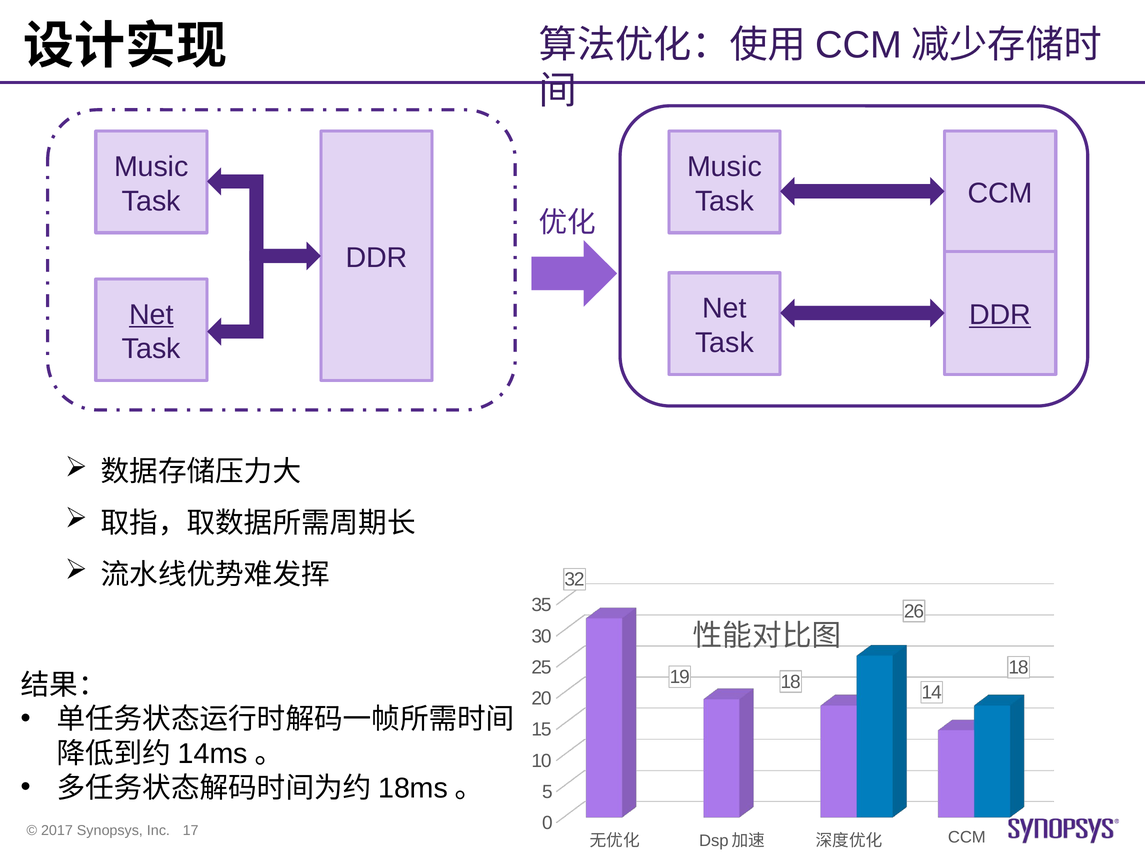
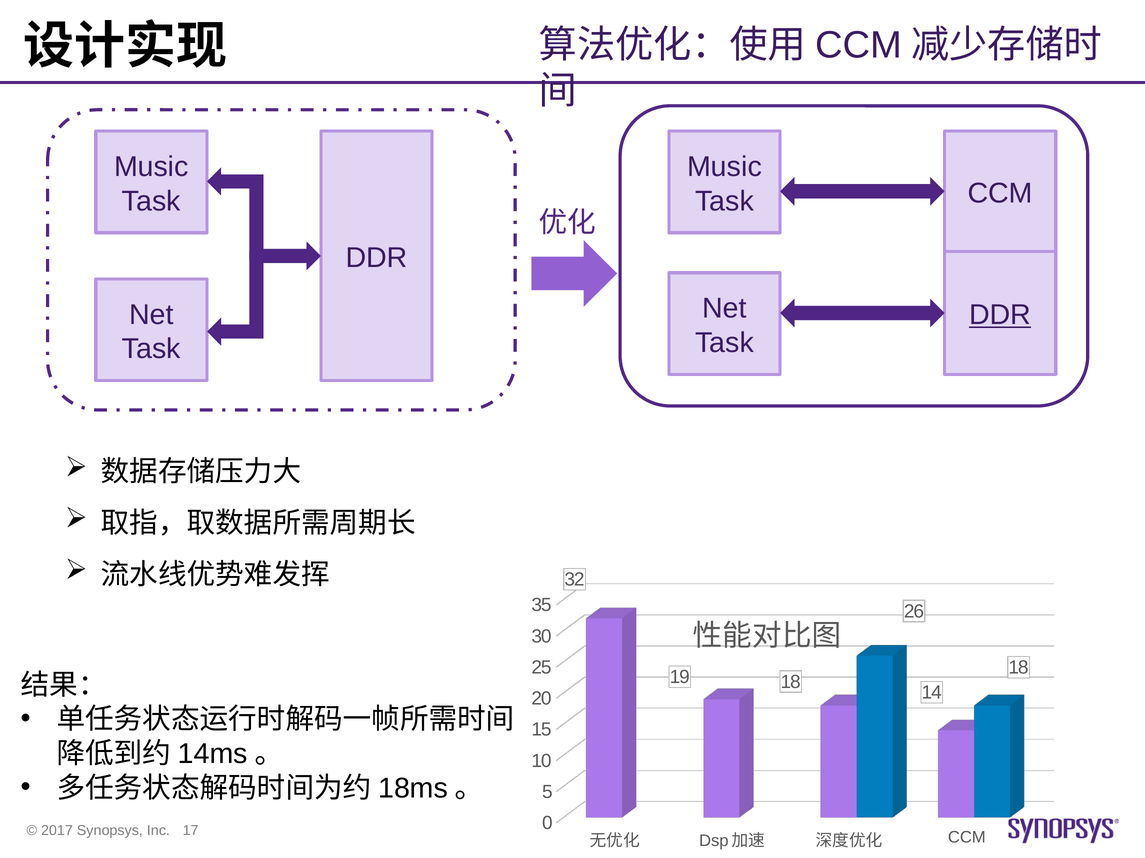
Net at (151, 315) underline: present -> none
